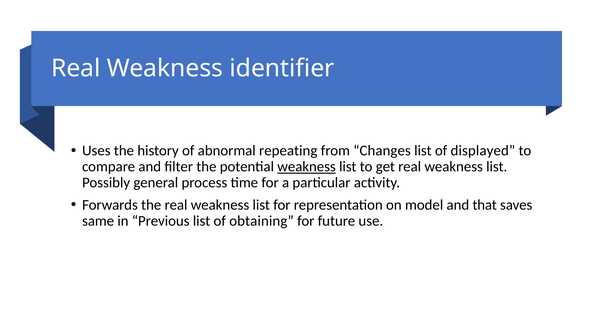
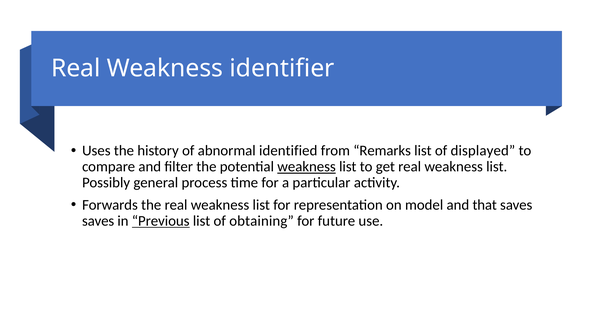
repeating: repeating -> identified
Changes: Changes -> Remarks
same at (98, 221): same -> saves
Previous underline: none -> present
